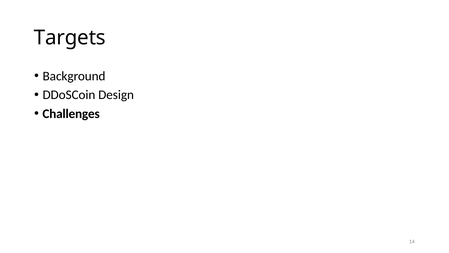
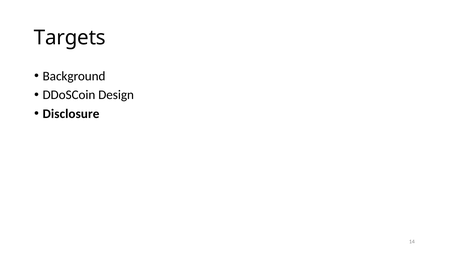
Challenges: Challenges -> Disclosure
